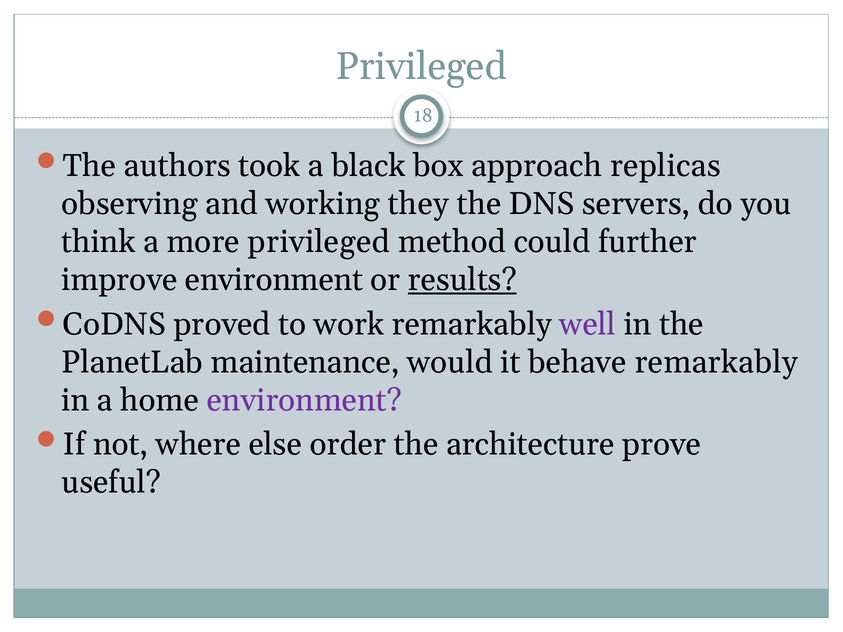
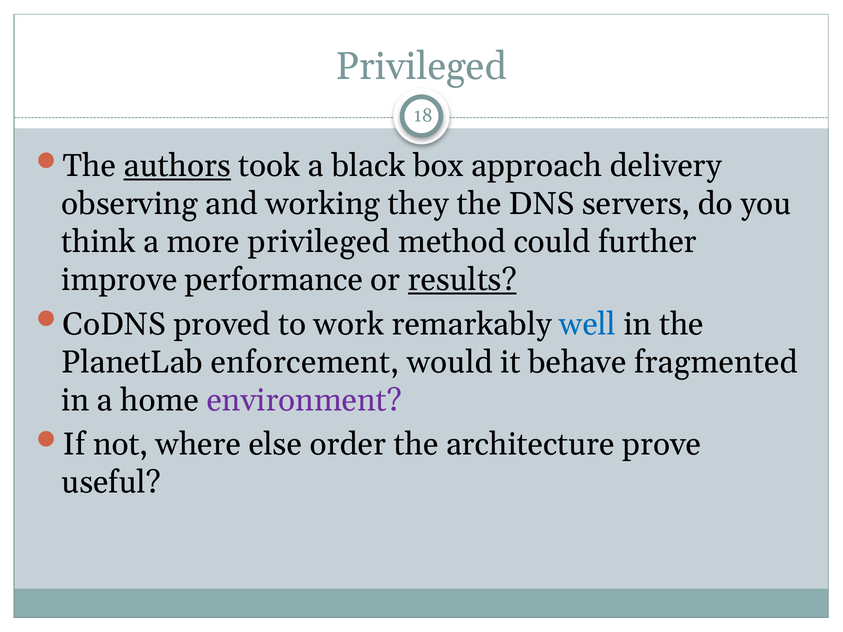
authors underline: none -> present
replicas: replicas -> delivery
improve environment: environment -> performance
well colour: purple -> blue
maintenance: maintenance -> enforcement
behave remarkably: remarkably -> fragmented
